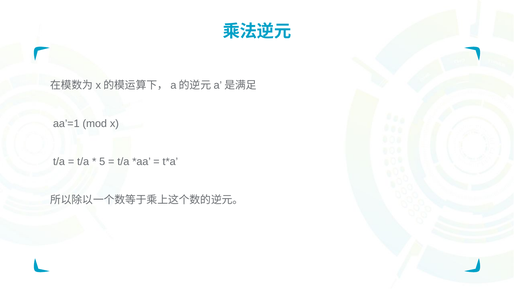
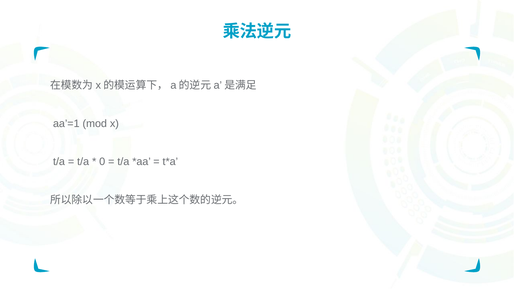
5: 5 -> 0
